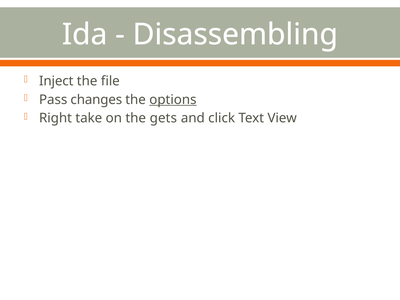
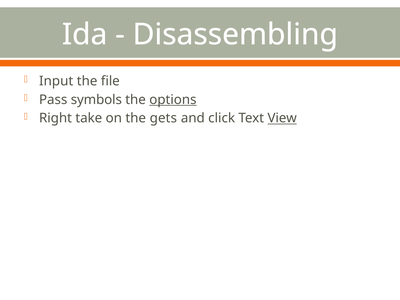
Inject: Inject -> Input
changes: changes -> symbols
View underline: none -> present
